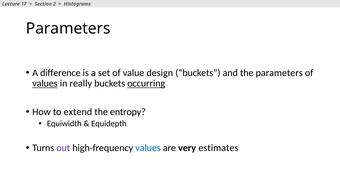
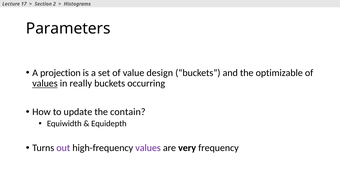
difference: difference -> projection
the parameters: parameters -> optimizable
occurring underline: present -> none
extend: extend -> update
entropy: entropy -> contain
values at (148, 148) colour: blue -> purple
estimates: estimates -> frequency
